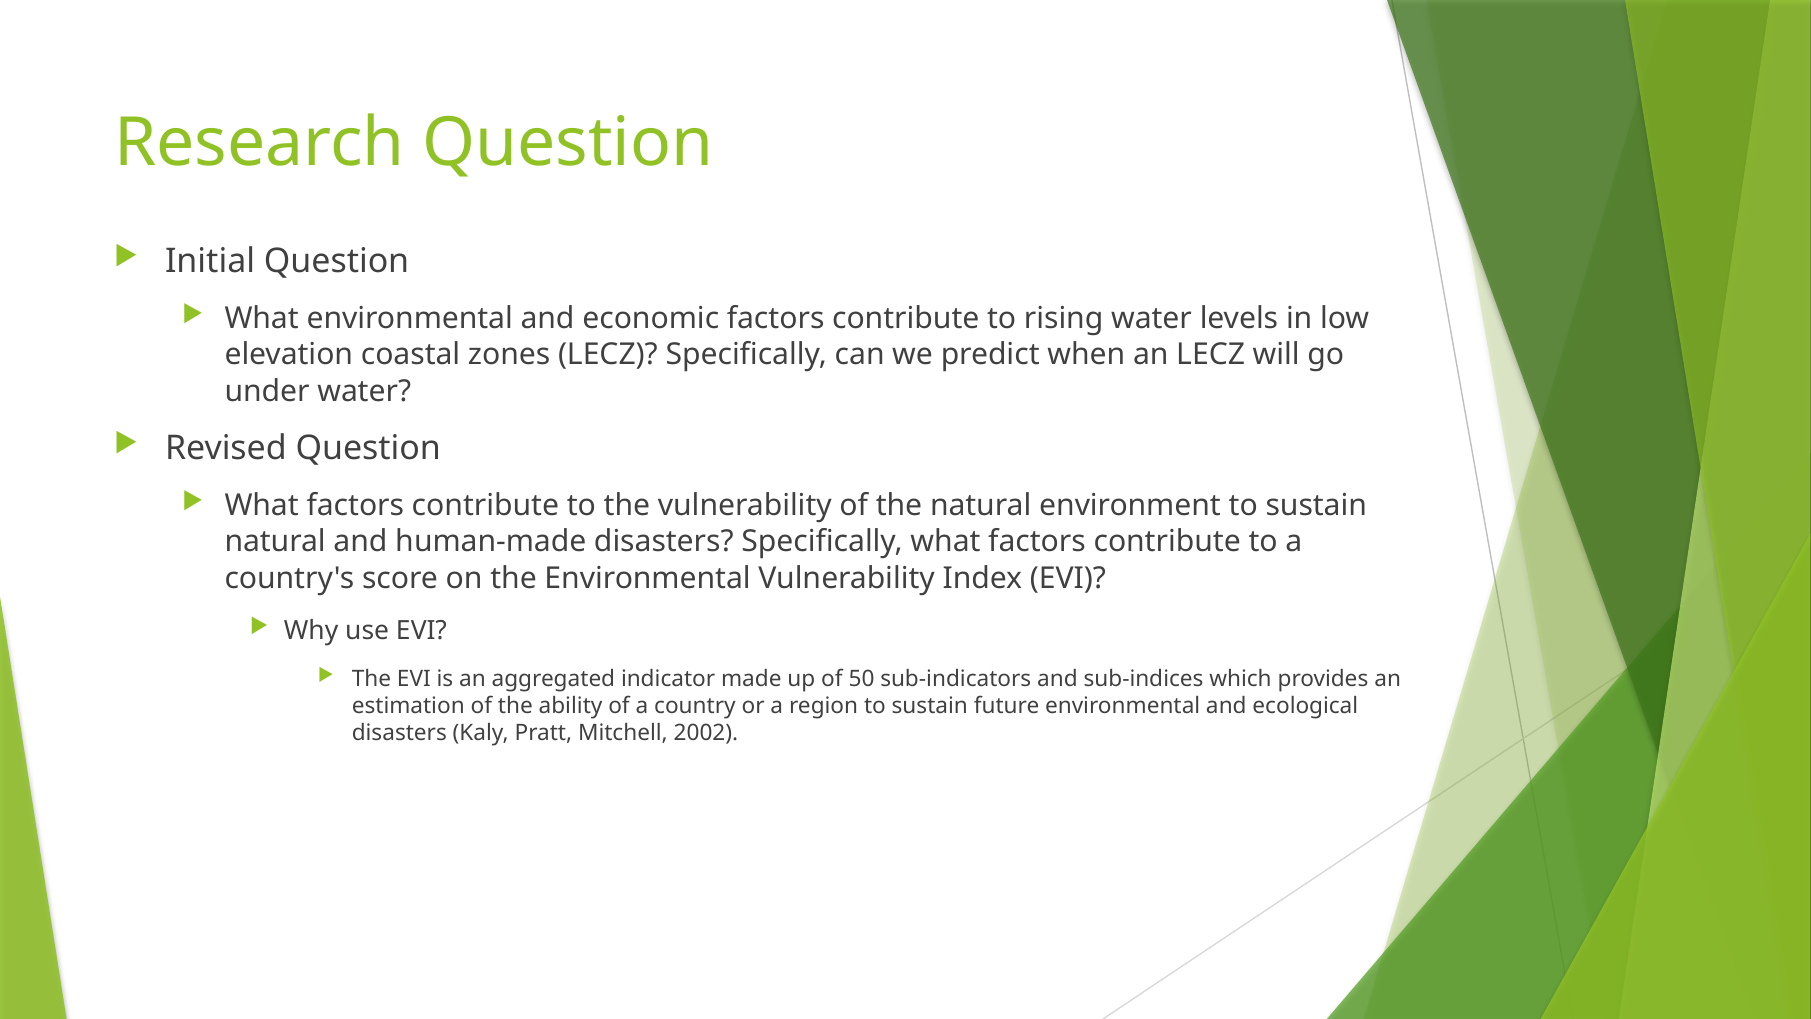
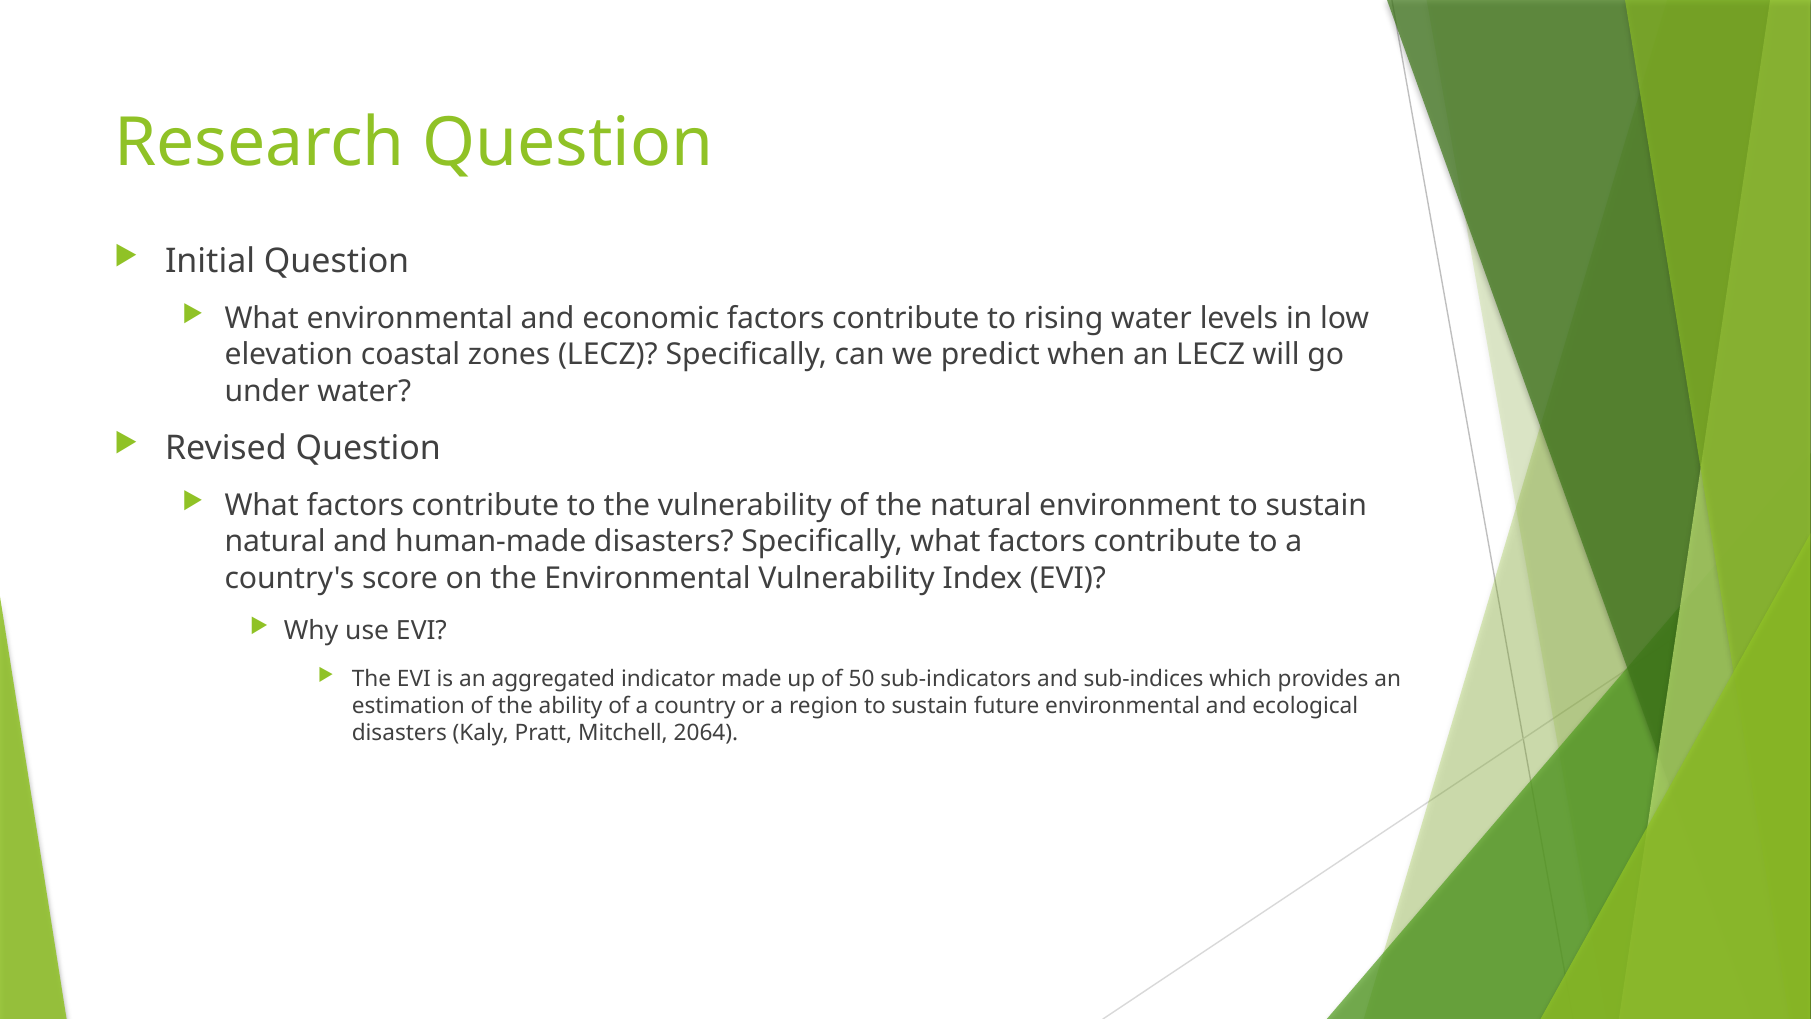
2002: 2002 -> 2064
